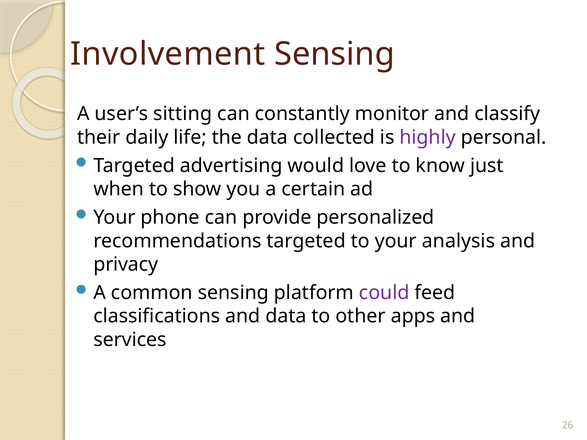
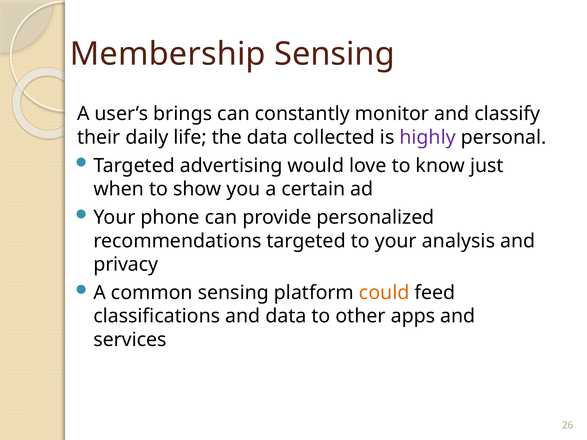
Involvement: Involvement -> Membership
sitting: sitting -> brings
could colour: purple -> orange
